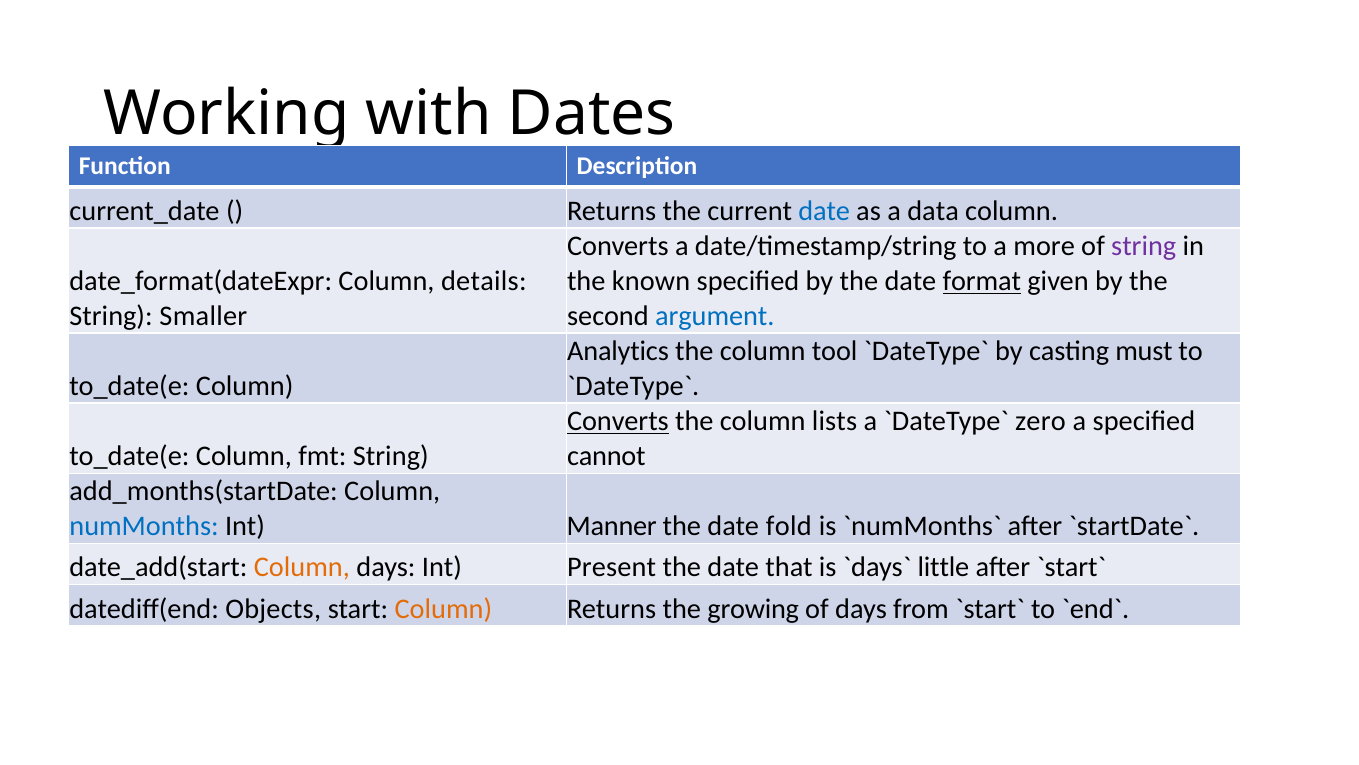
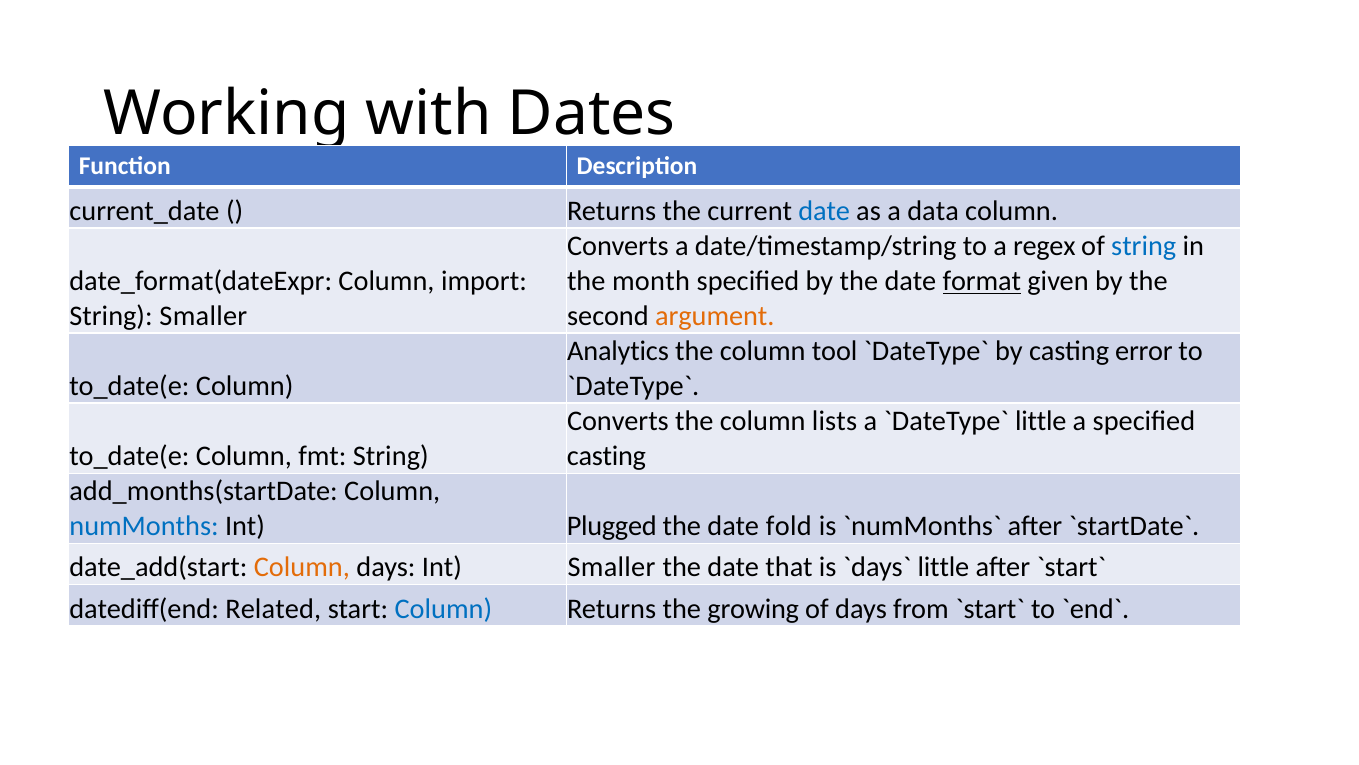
more: more -> regex
string at (1144, 246) colour: purple -> blue
details: details -> import
known: known -> month
argument colour: blue -> orange
must: must -> error
Converts at (618, 421) underline: present -> none
zero at (1040, 421): zero -> little
cannot at (606, 456): cannot -> casting
Manner: Manner -> Plugged
Int Present: Present -> Smaller
Objects: Objects -> Related
Column at (443, 608) colour: orange -> blue
